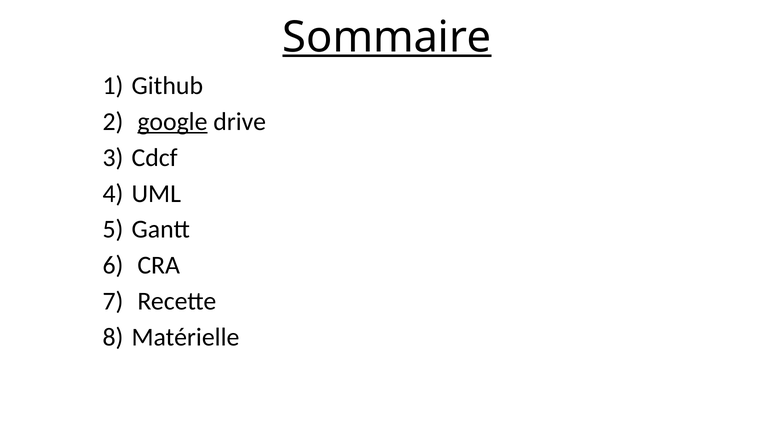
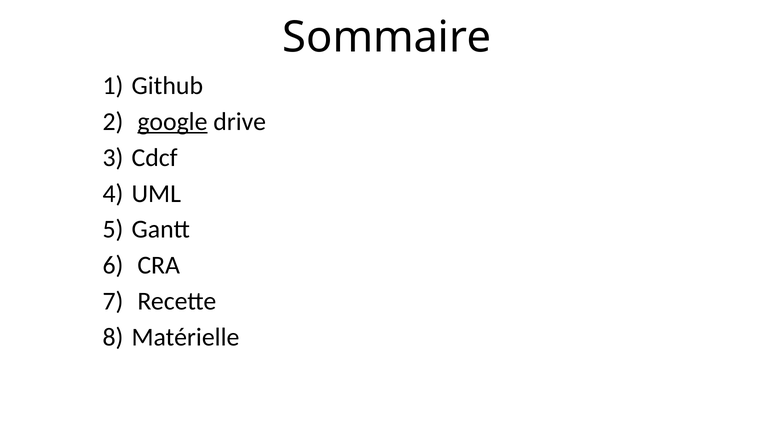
Sommaire underline: present -> none
